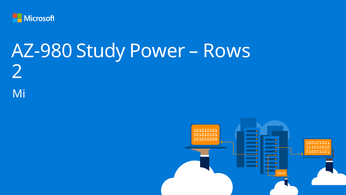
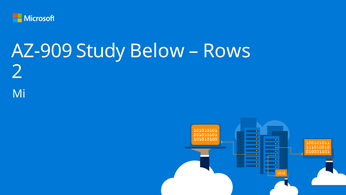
AZ-980: AZ-980 -> AZ-909
Power: Power -> Below
